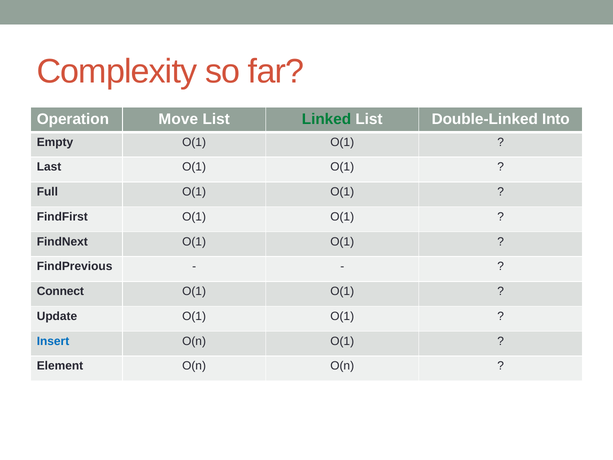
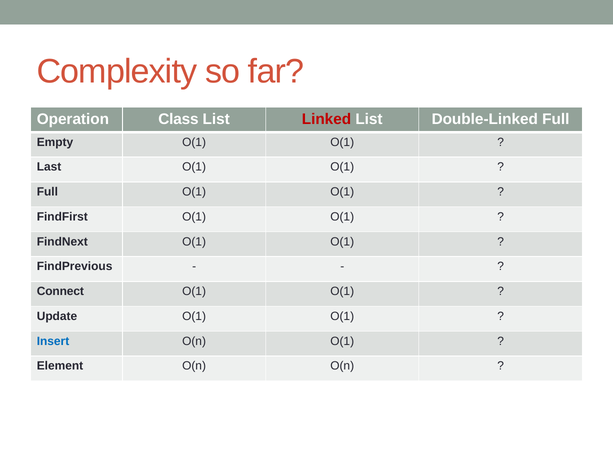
Move: Move -> Class
Linked colour: green -> red
Double-Linked Into: Into -> Full
